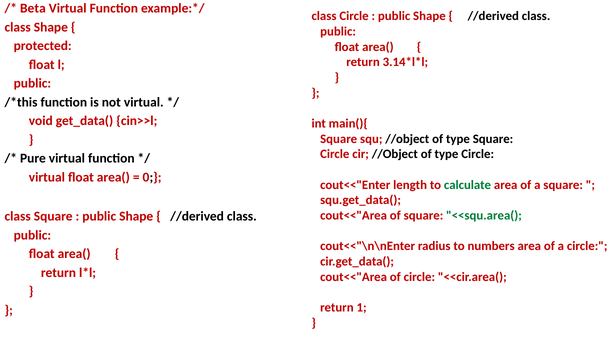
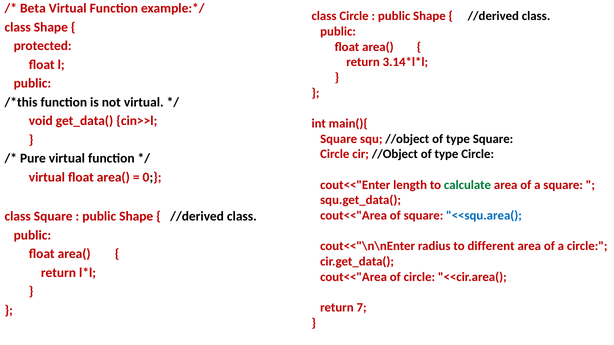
<<squ.area( colour: green -> blue
numbers: numbers -> different
1: 1 -> 7
